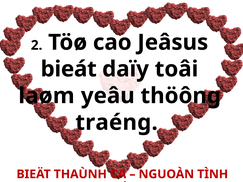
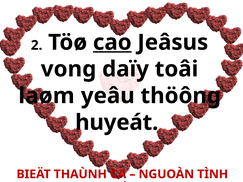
cao underline: none -> present
bieát: bieát -> vong
traéng: traéng -> huyeát
